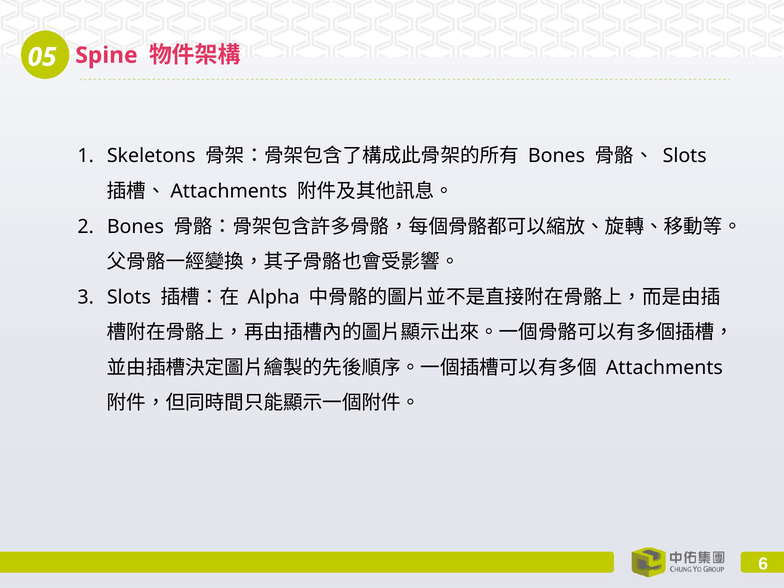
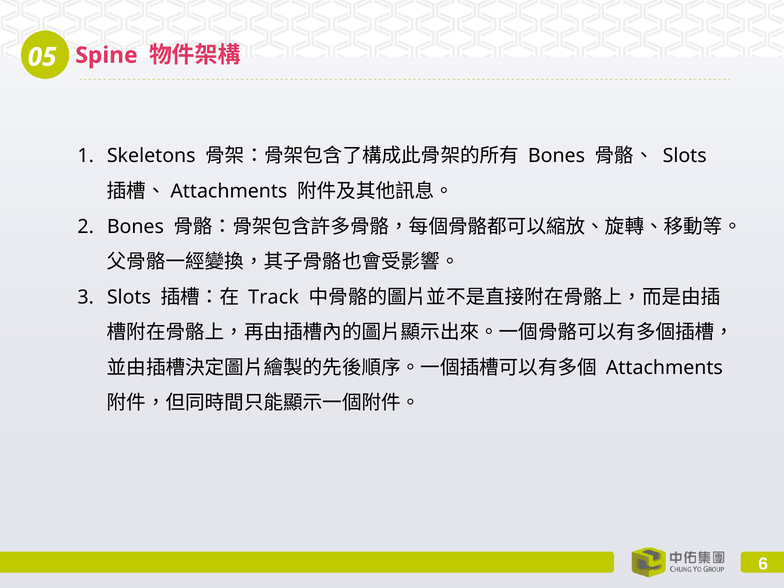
Alpha: Alpha -> Track
